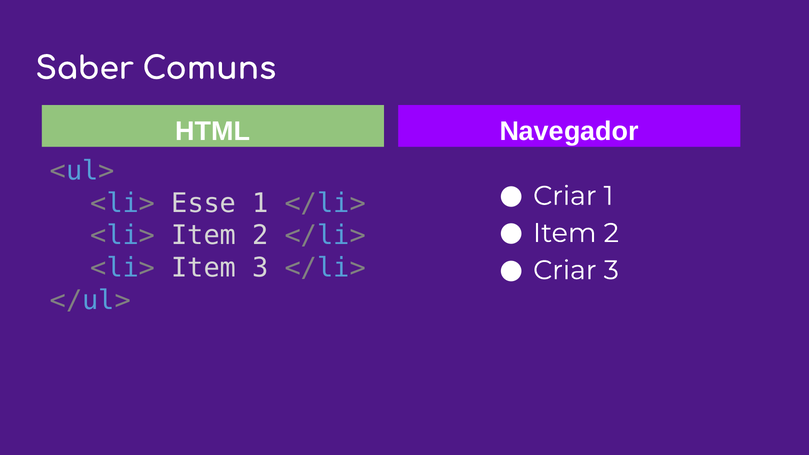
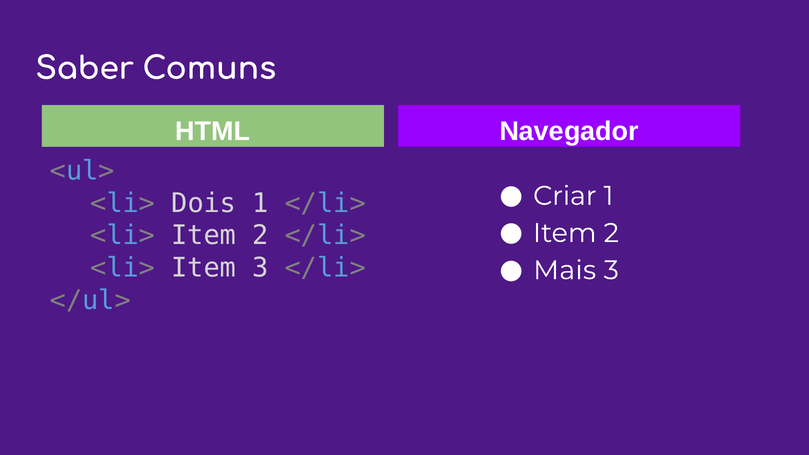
Esse: Esse -> Dois
Criar at (565, 270): Criar -> Mais
